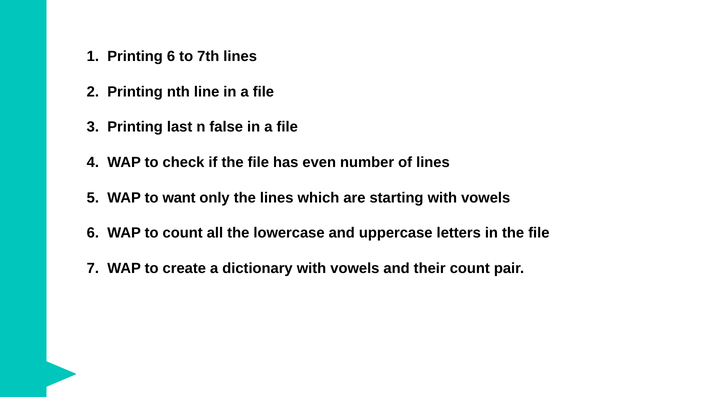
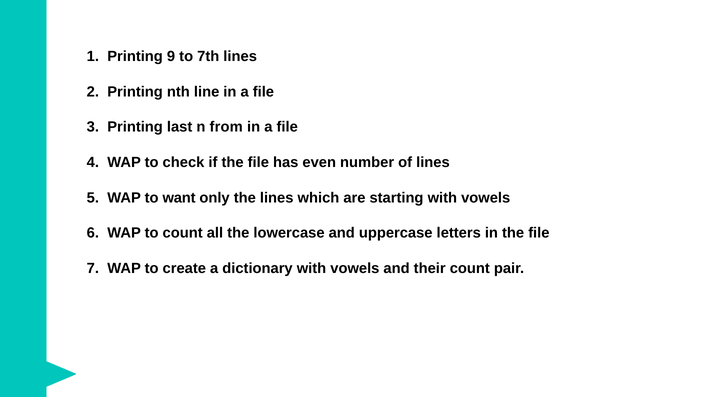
Printing 6: 6 -> 9
false: false -> from
